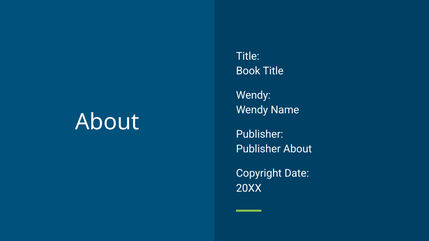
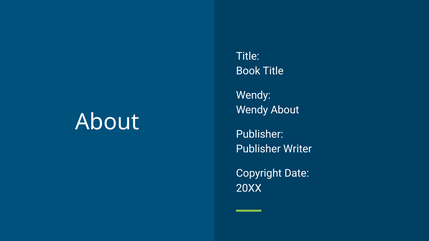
Wendy Name: Name -> About
Publisher About: About -> Writer
